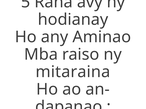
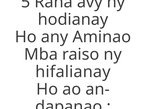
mitaraina: mitaraina -> hifalianay
